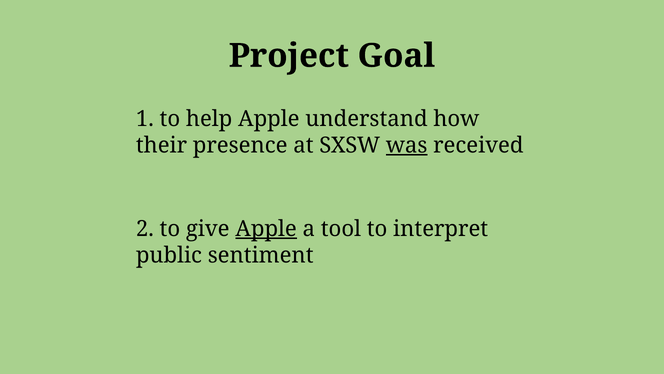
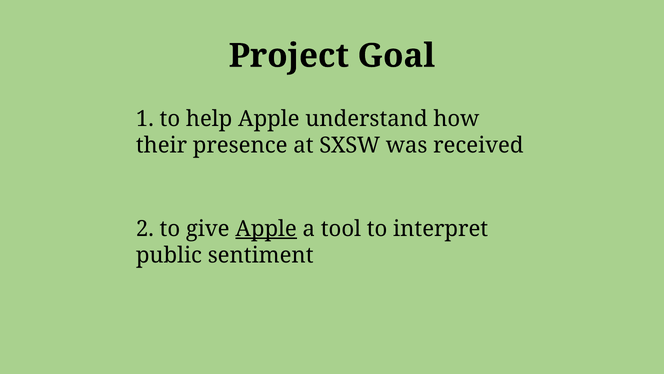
was underline: present -> none
